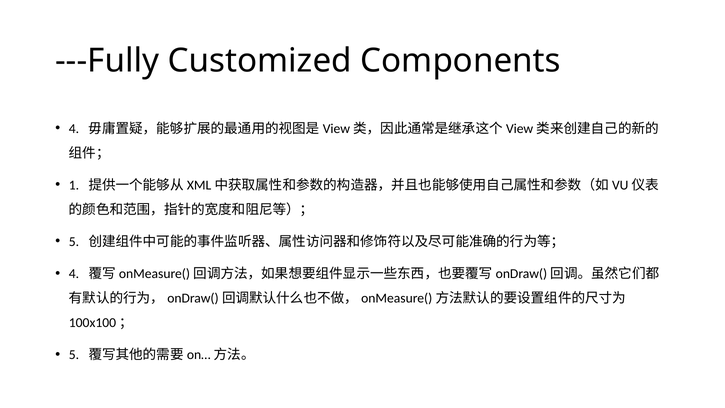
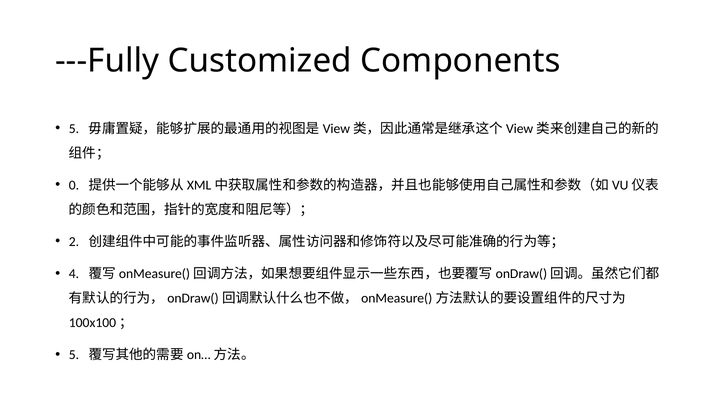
4 at (74, 129): 4 -> 5
1: 1 -> 0
5 at (74, 242): 5 -> 2
